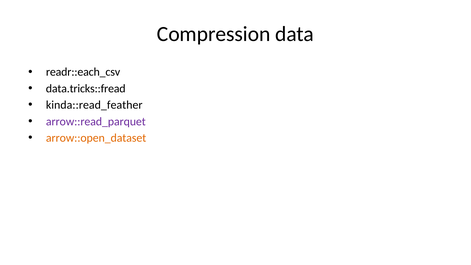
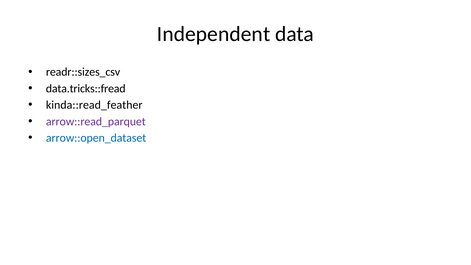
Compression: Compression -> Independent
readr::each_csv: readr::each_csv -> readr::sizes_csv
arrow::open_dataset colour: orange -> blue
